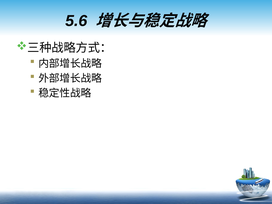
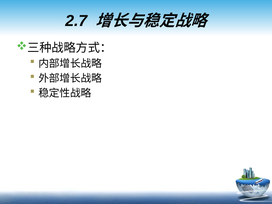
5.6: 5.6 -> 2.7
